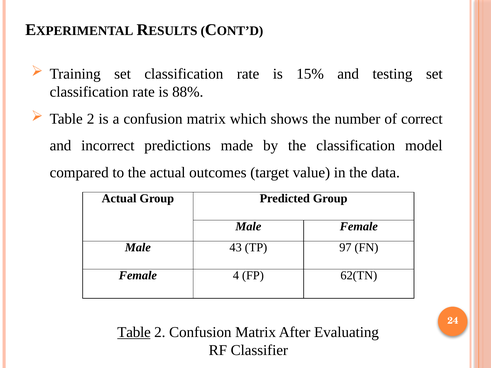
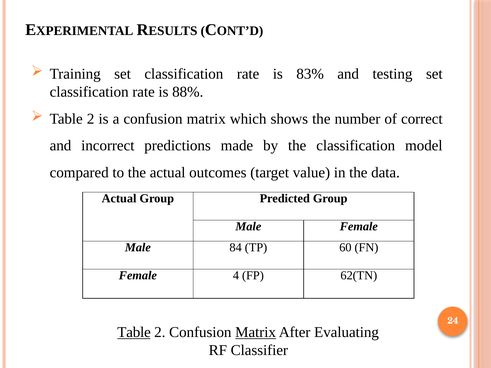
15%: 15% -> 83%
43: 43 -> 84
97: 97 -> 60
Matrix at (256, 332) underline: none -> present
